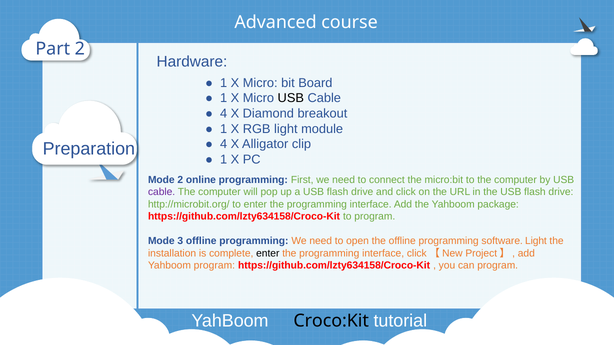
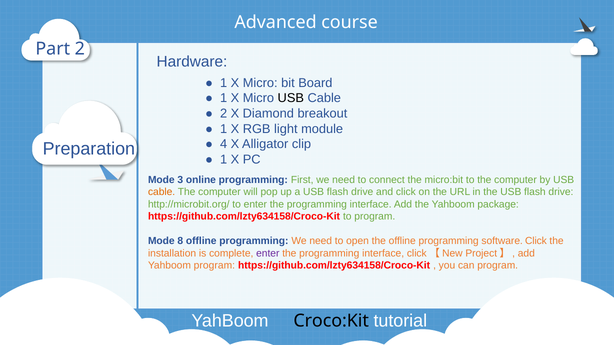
4 at (224, 114): 4 -> 2
Mode 2: 2 -> 3
cable at (162, 192) colour: purple -> orange
3: 3 -> 8
software Light: Light -> Click
enter at (268, 253) colour: black -> purple
